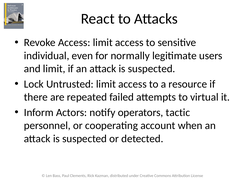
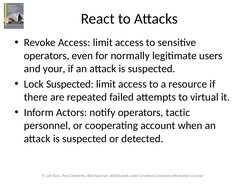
individual at (47, 56): individual -> operators
and limit: limit -> your
Lock Untrusted: Untrusted -> Suspected
